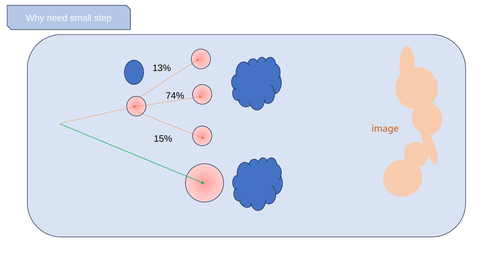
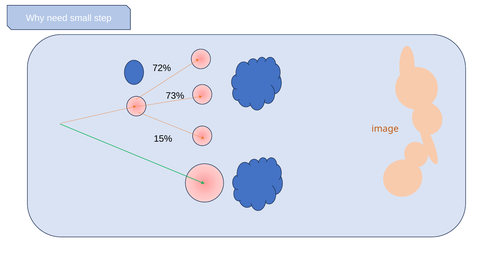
13%: 13% -> 72%
74%: 74% -> 73%
